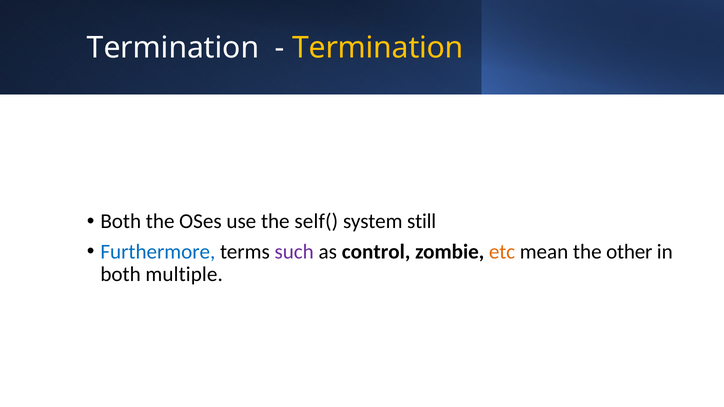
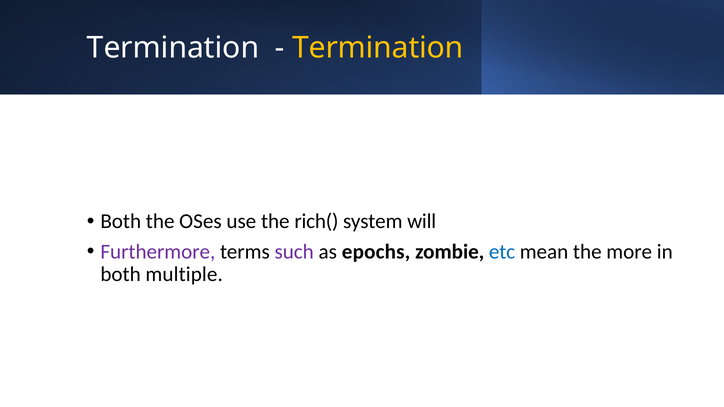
self(: self( -> rich(
still: still -> will
Furthermore colour: blue -> purple
control: control -> epochs
etc colour: orange -> blue
other: other -> more
